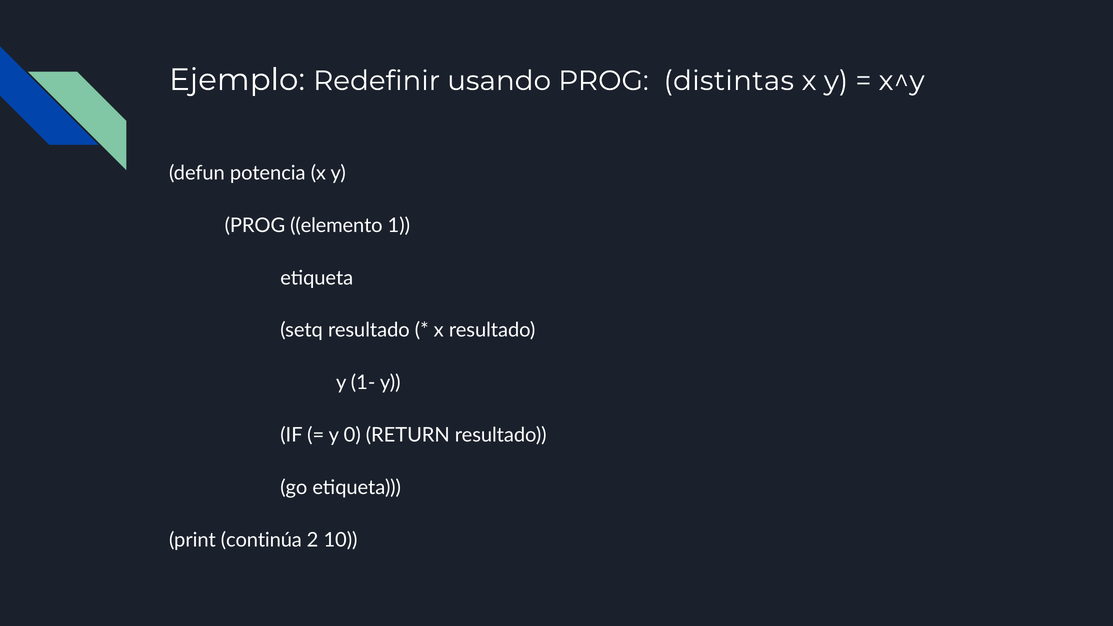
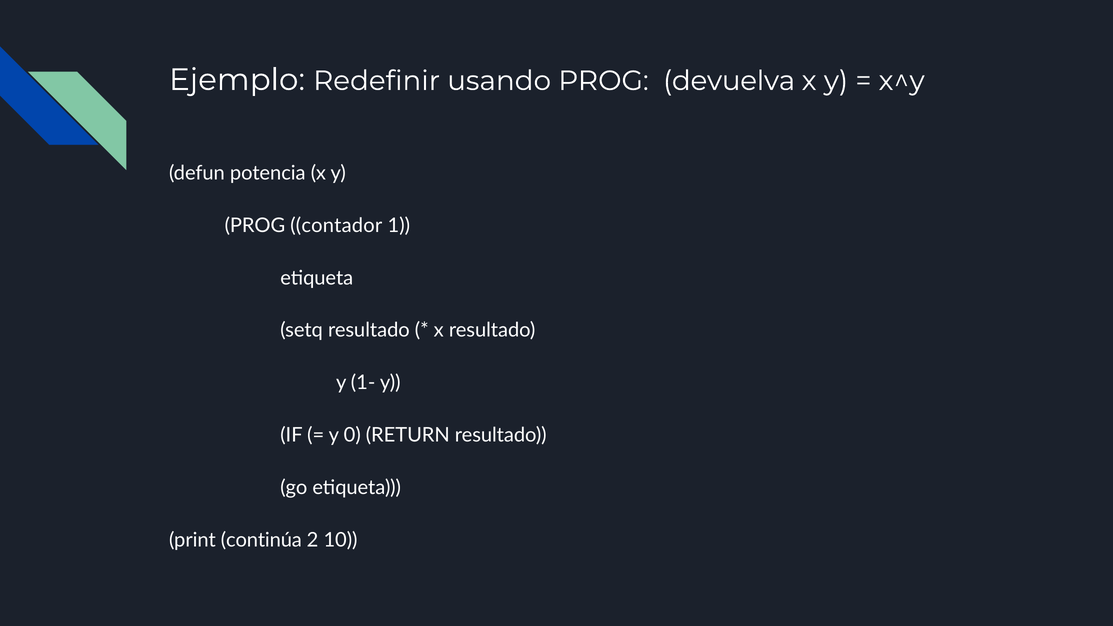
distintas: distintas -> devuelva
elemento: elemento -> contador
